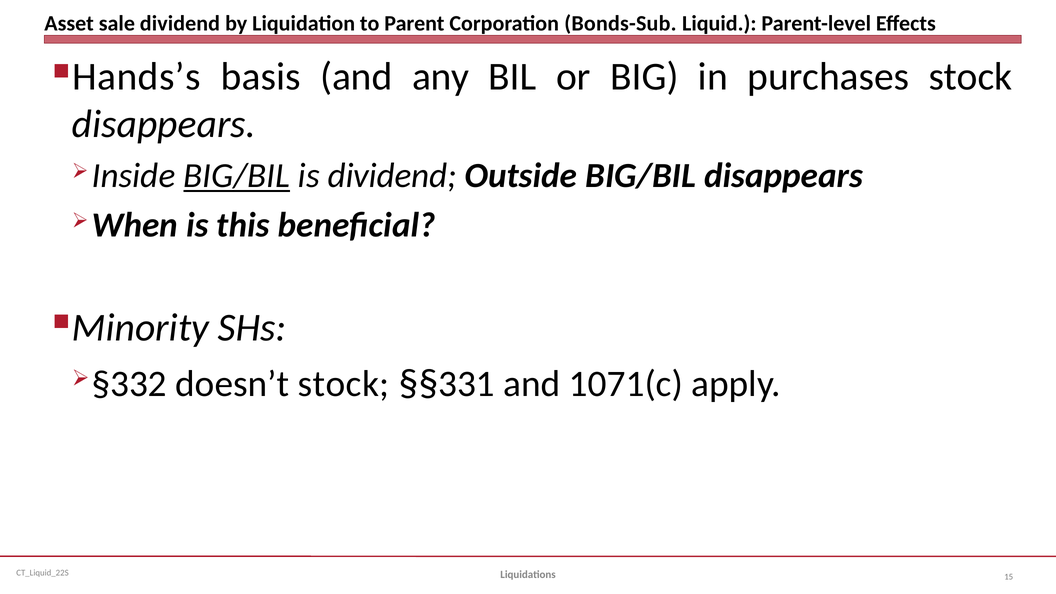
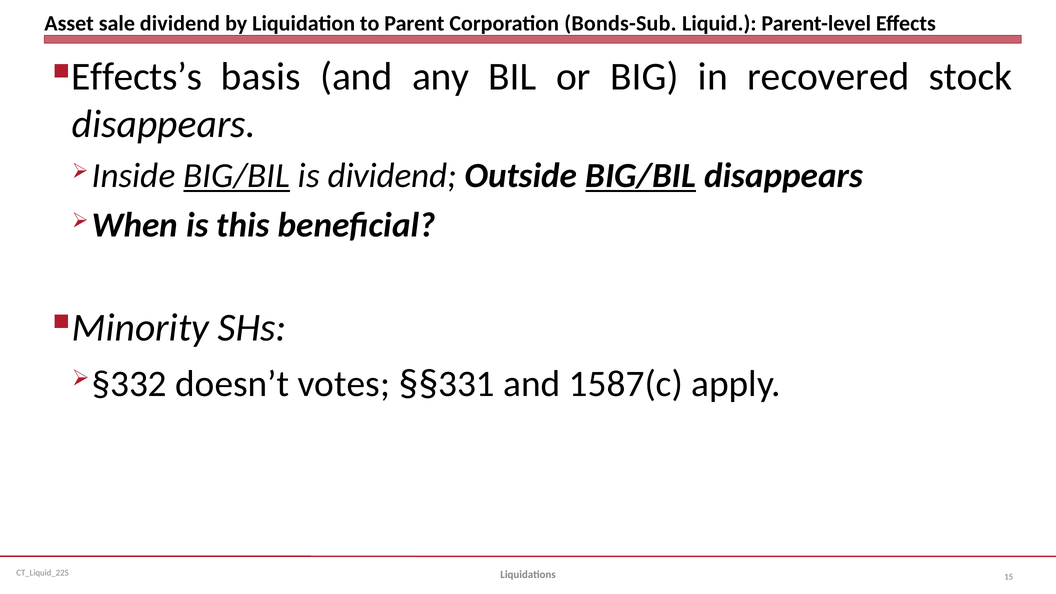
Hands’s: Hands’s -> Effects’s
purchases: purchases -> recovered
BIG/BIL at (641, 176) underline: none -> present
doesn’t stock: stock -> votes
1071(c: 1071(c -> 1587(c
